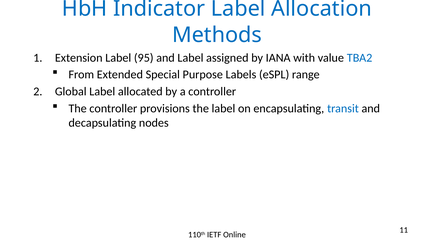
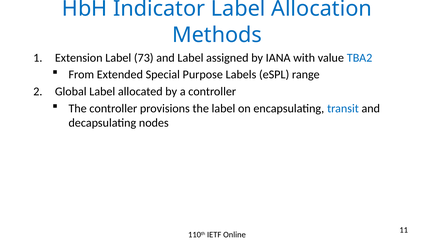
95: 95 -> 73
